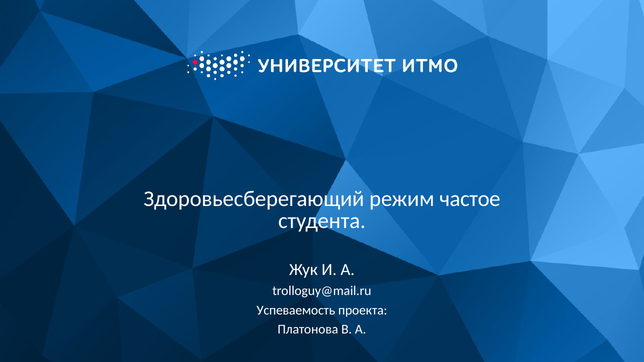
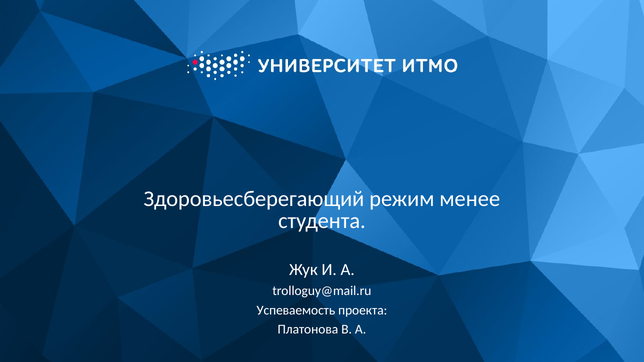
частое: частое -> менее
